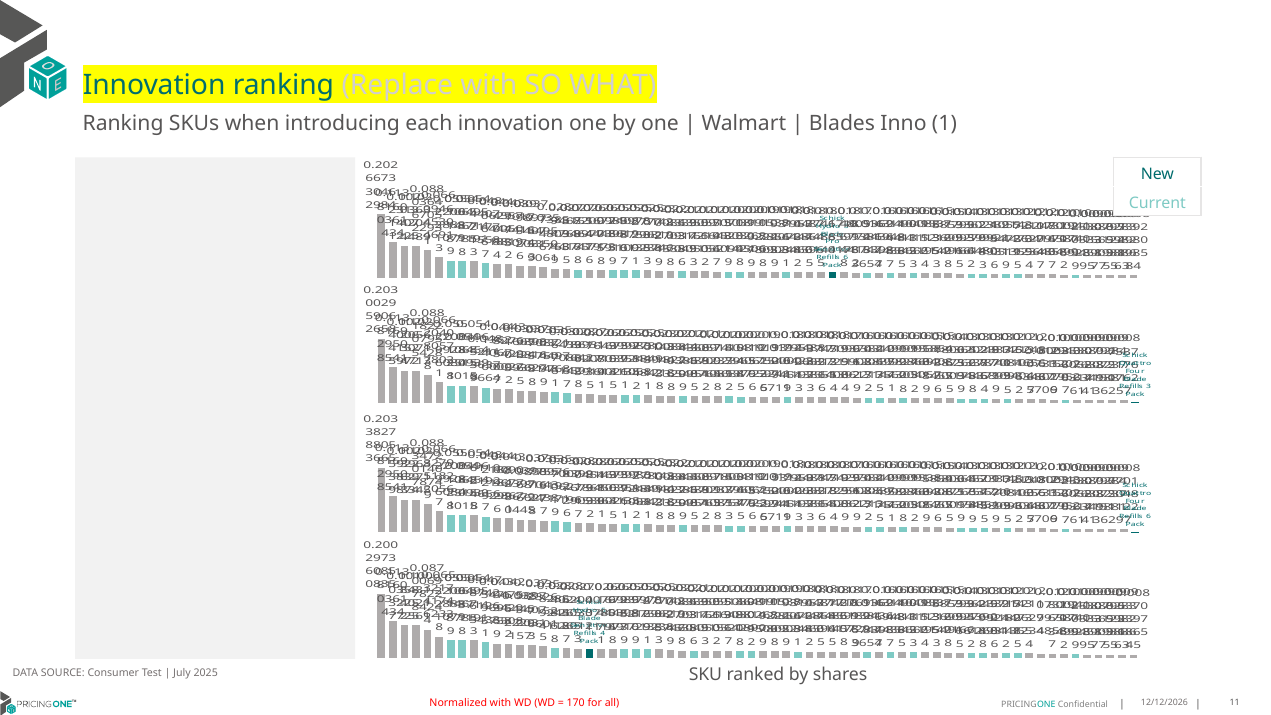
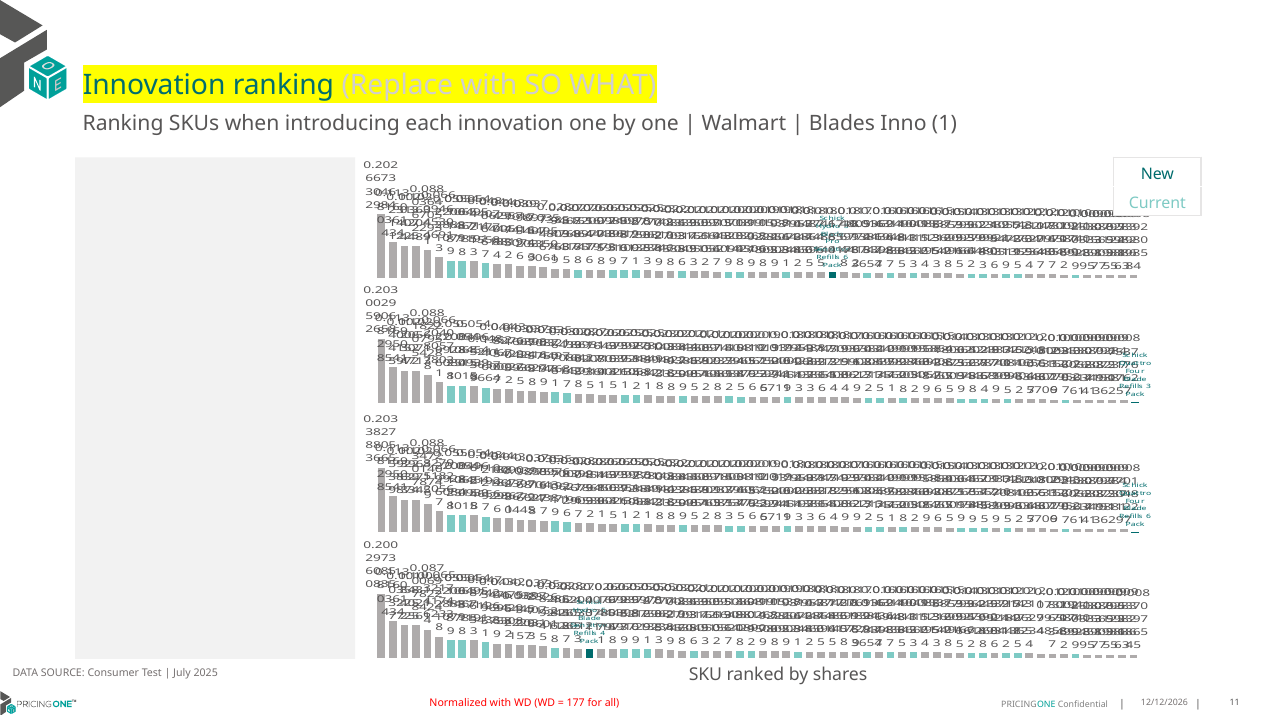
170: 170 -> 177
